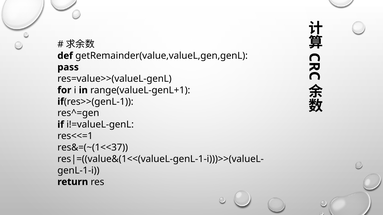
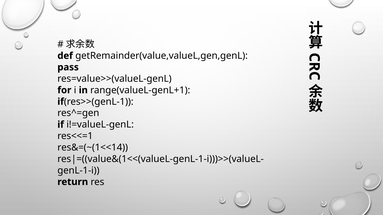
res&=(~(1<<37: res&=(~(1<<37 -> res&=(~(1<<14
